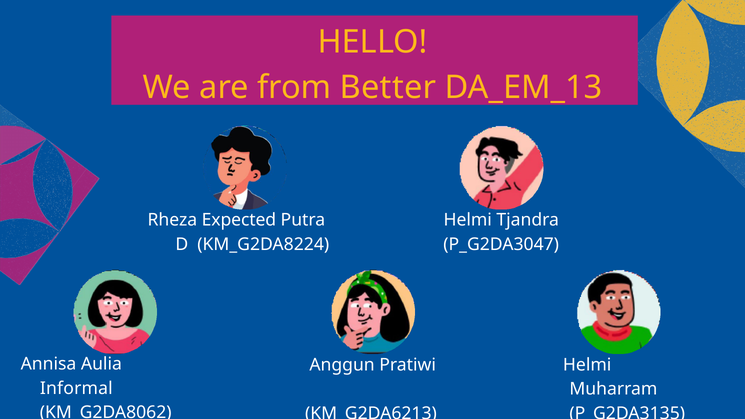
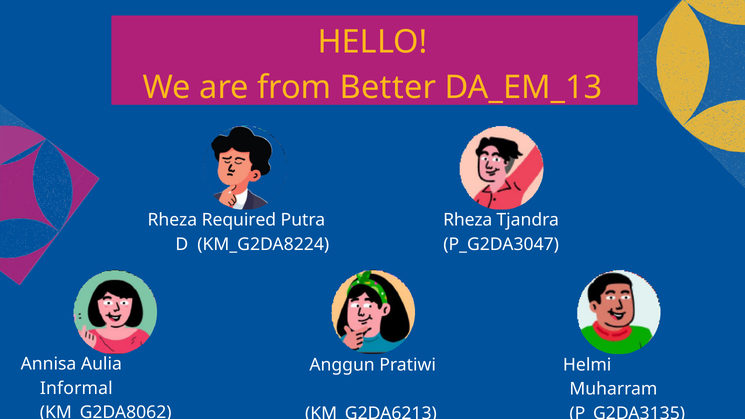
Expected: Expected -> Required
Helmi at (468, 220): Helmi -> Rheza
